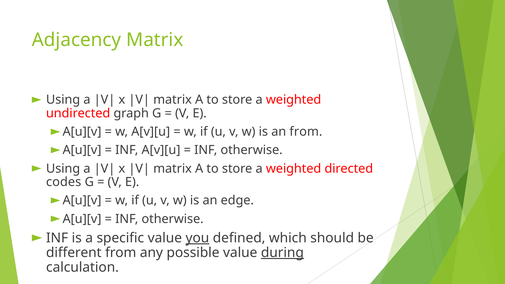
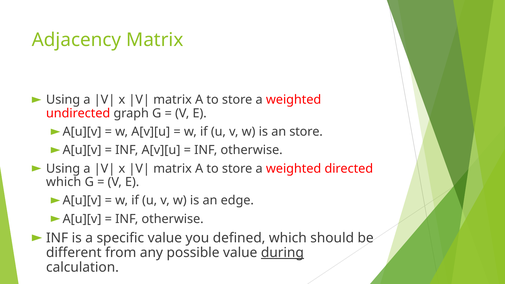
an from: from -> store
codes at (64, 182): codes -> which
you underline: present -> none
